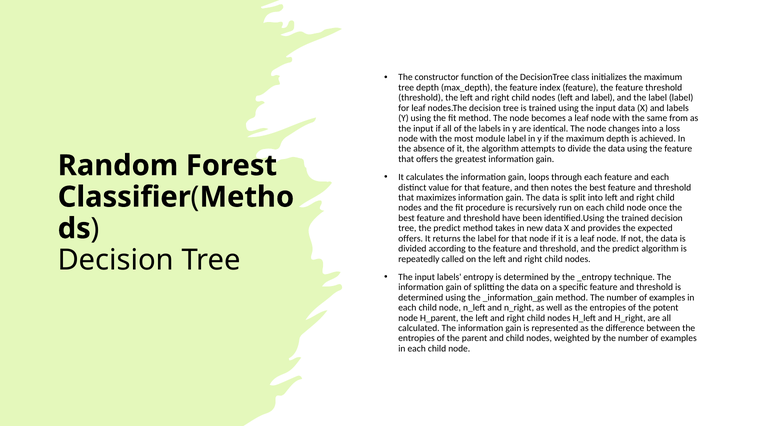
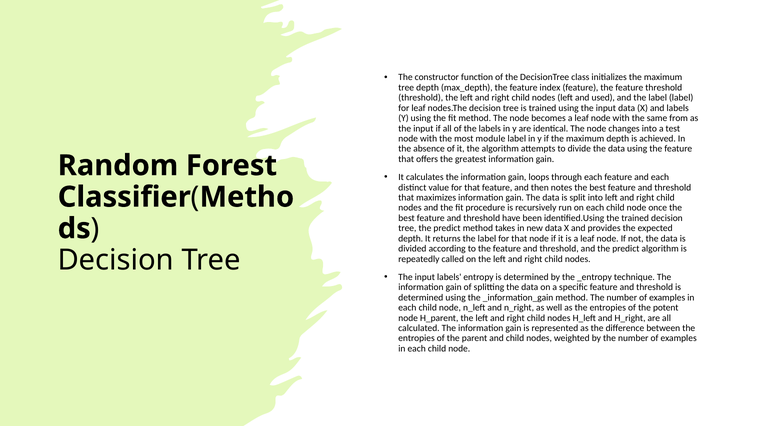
and label: label -> used
loss: loss -> test
offers at (411, 238): offers -> depth
